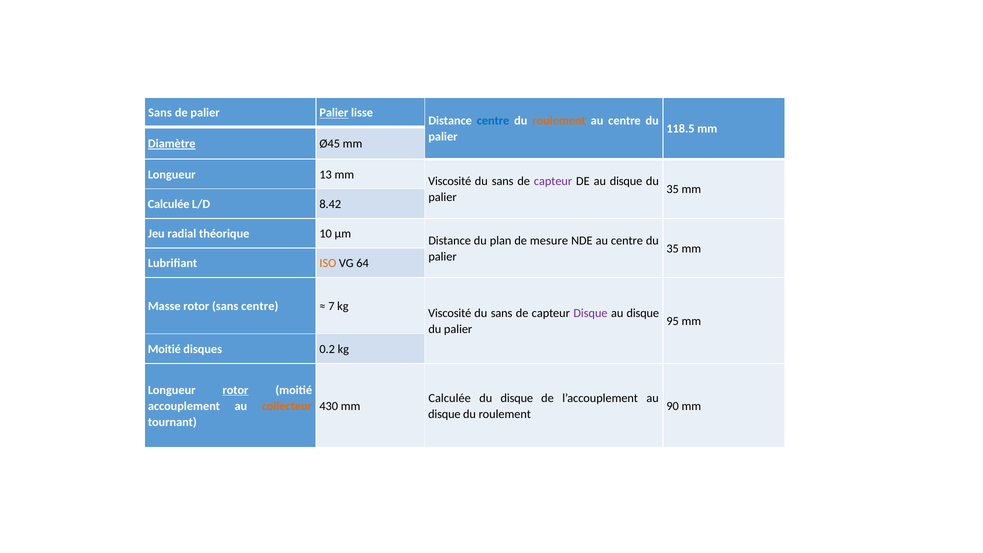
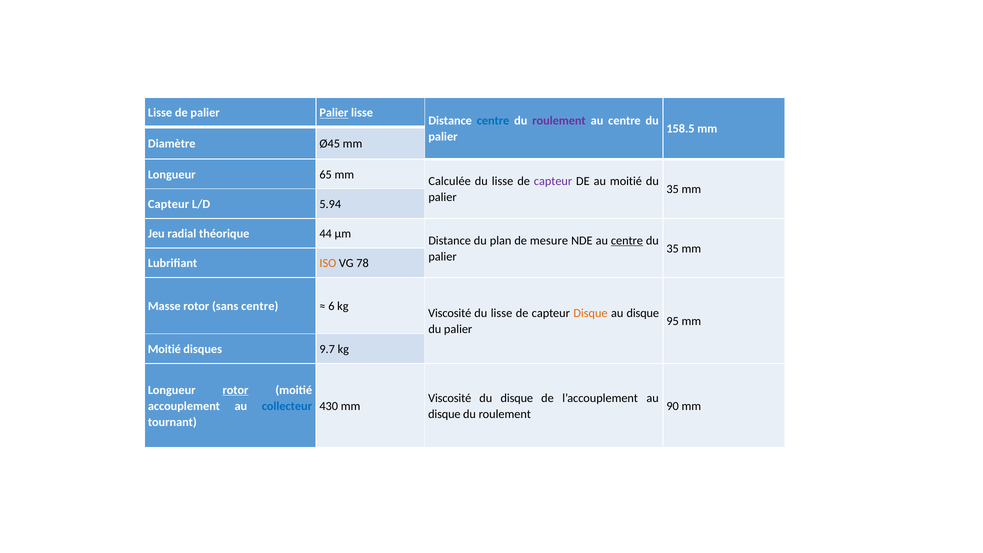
Sans at (160, 113): Sans -> Lisse
roulement at (559, 121) colour: orange -> purple
118.5: 118.5 -> 158.5
Diamètre underline: present -> none
13: 13 -> 65
Viscosité at (450, 181): Viscosité -> Calculée
sans at (503, 181): sans -> lisse
DE au disque: disque -> moitié
Calculée at (169, 204): Calculée -> Capteur
8.42: 8.42 -> 5.94
10: 10 -> 44
centre at (627, 241) underline: none -> present
64: 64 -> 78
7: 7 -> 6
sans at (502, 313): sans -> lisse
Disque at (591, 313) colour: purple -> orange
0.2: 0.2 -> 9.7
Calculée at (450, 398): Calculée -> Viscosité
collecteur colour: orange -> blue
